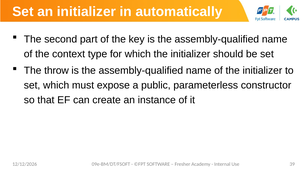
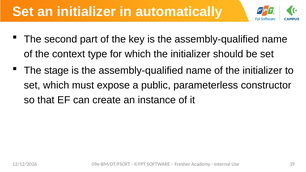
throw: throw -> stage
